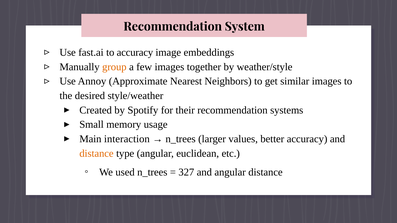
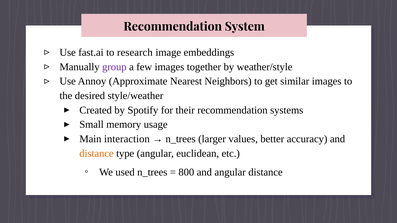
to accuracy: accuracy -> research
group colour: orange -> purple
327: 327 -> 800
